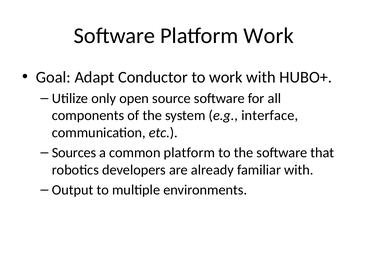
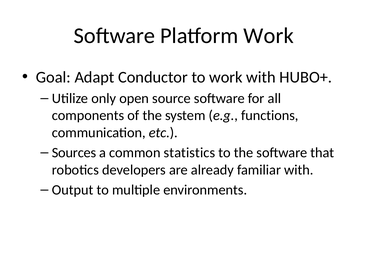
interface: interface -> functions
common platform: platform -> statistics
